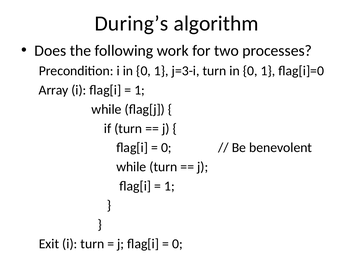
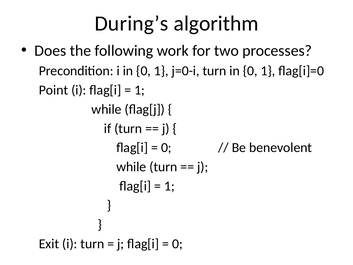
j=3-i: j=3-i -> j=0-i
Array: Array -> Point
